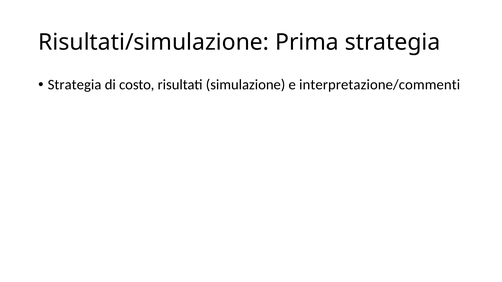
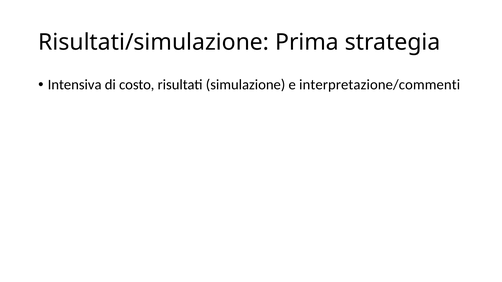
Strategia at (75, 85): Strategia -> Intensiva
